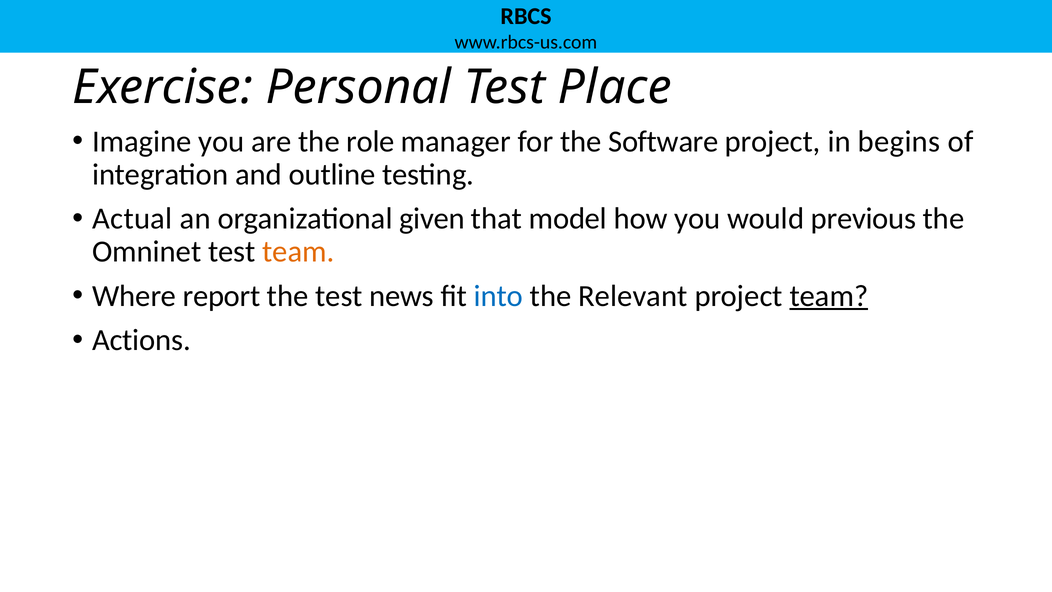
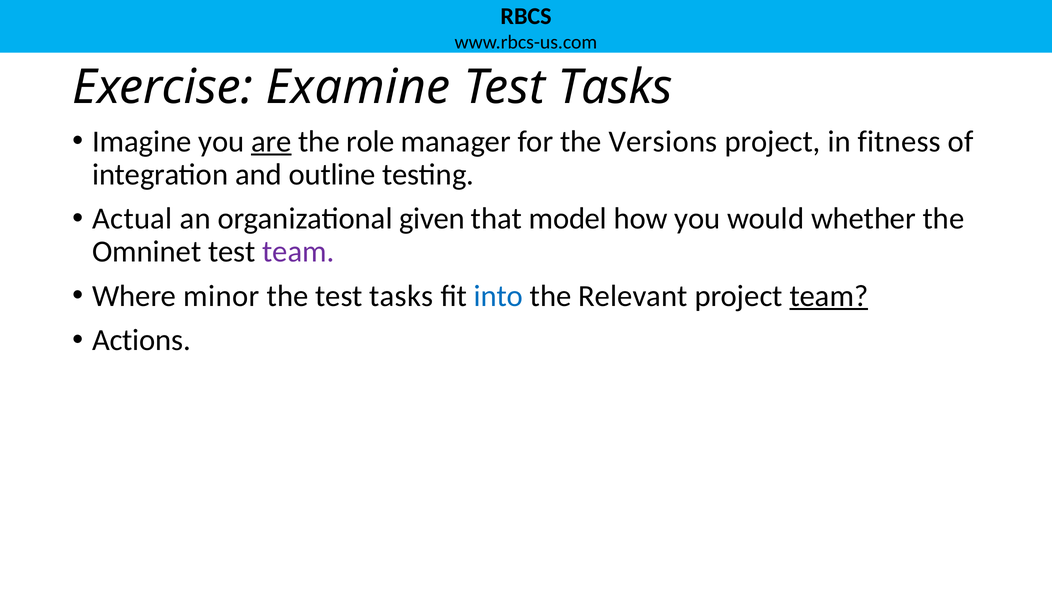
Personal: Personal -> Examine
Place at (615, 87): Place -> Tasks
are underline: none -> present
Software: Software -> Versions
begins: begins -> fitness
previous: previous -> whether
team at (298, 252) colour: orange -> purple
report: report -> minor
the test news: news -> tasks
